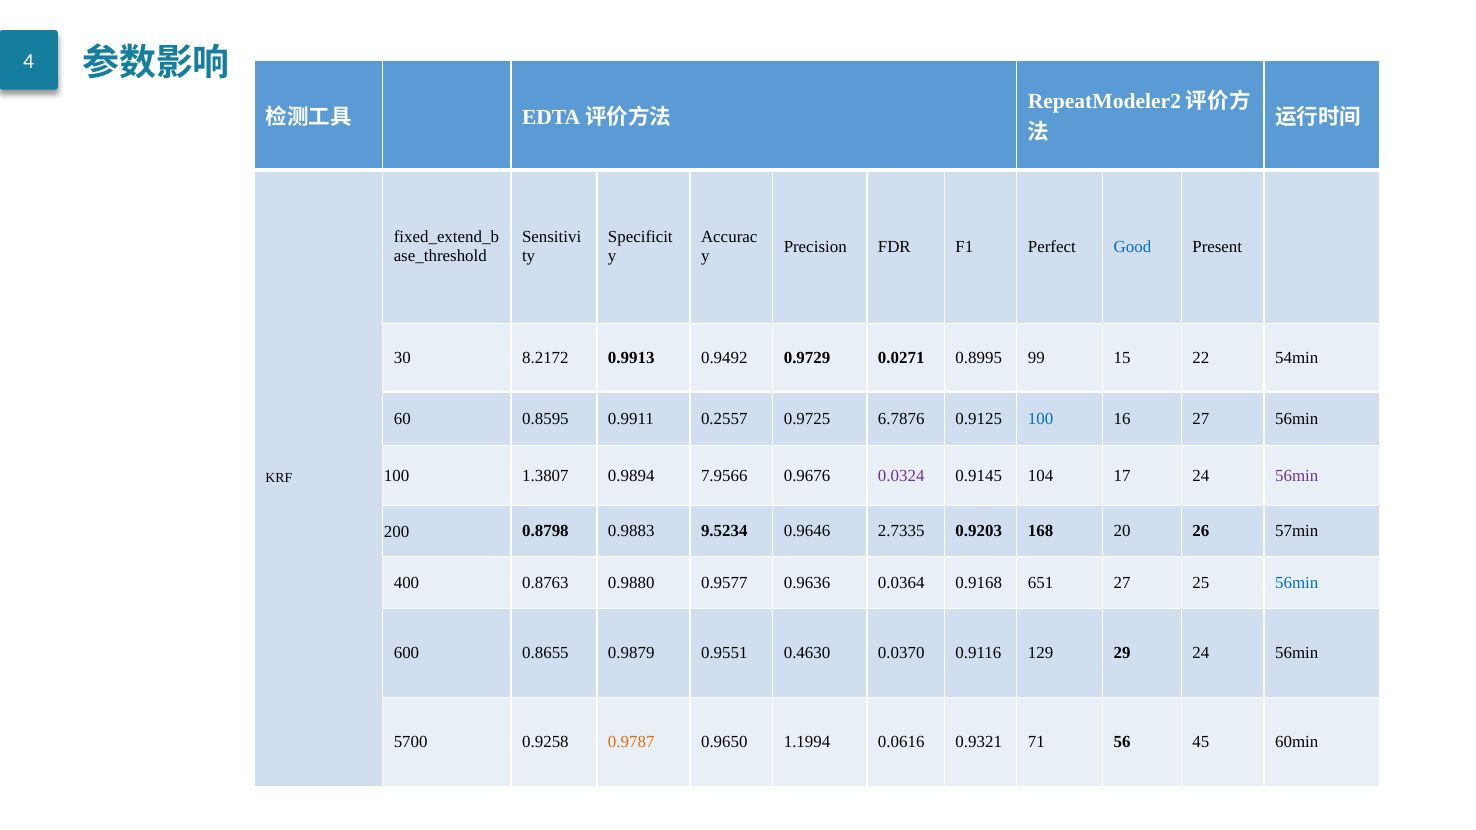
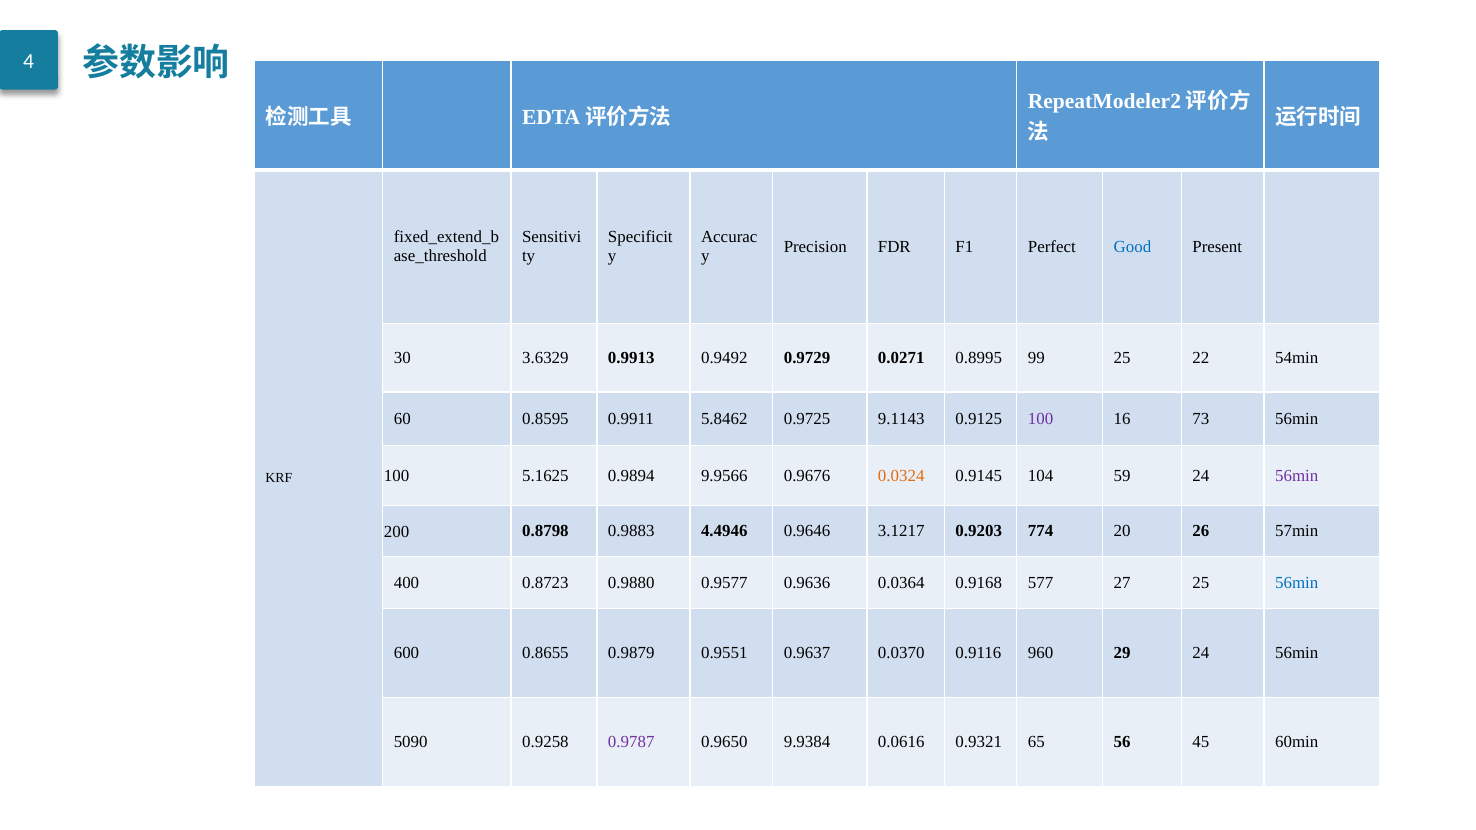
8.2172: 8.2172 -> 3.6329
99 15: 15 -> 25
0.2557: 0.2557 -> 5.8462
6.7876: 6.7876 -> 9.1143
100 at (1041, 419) colour: blue -> purple
16 27: 27 -> 73
1.3807: 1.3807 -> 5.1625
7.9566: 7.9566 -> 9.9566
0.0324 colour: purple -> orange
17: 17 -> 59
9.5234: 9.5234 -> 4.4946
2.7335: 2.7335 -> 3.1217
168: 168 -> 774
0.8763: 0.8763 -> 0.8723
651: 651 -> 577
0.4630: 0.4630 -> 0.9637
129: 129 -> 960
5700: 5700 -> 5090
0.9787 colour: orange -> purple
1.1994: 1.1994 -> 9.9384
71: 71 -> 65
